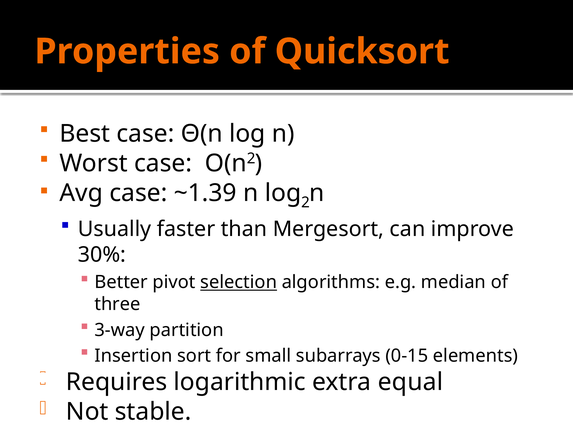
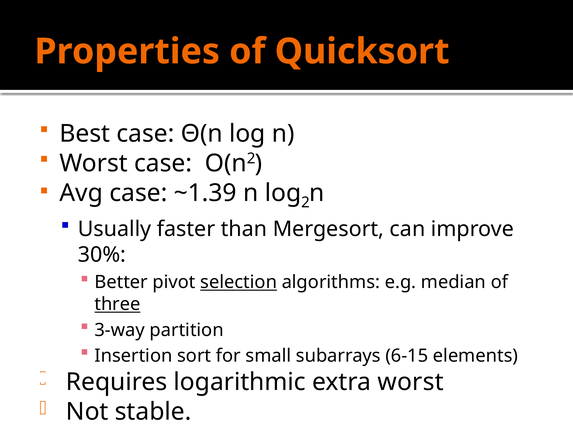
three underline: none -> present
0-15: 0-15 -> 6-15
extra equal: equal -> worst
